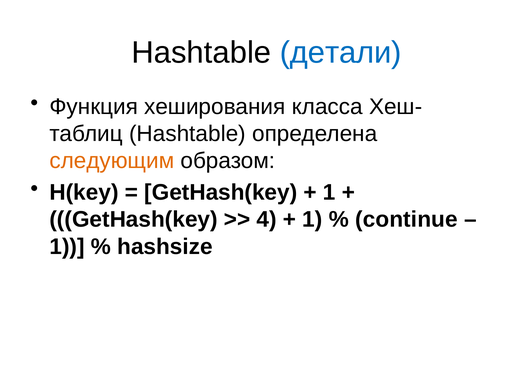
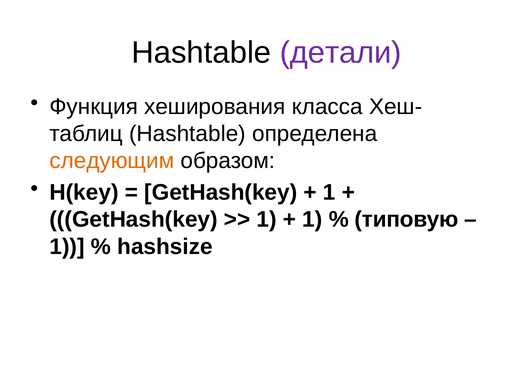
детали colour: blue -> purple
4 at (267, 219): 4 -> 1
continue: continue -> типовую
